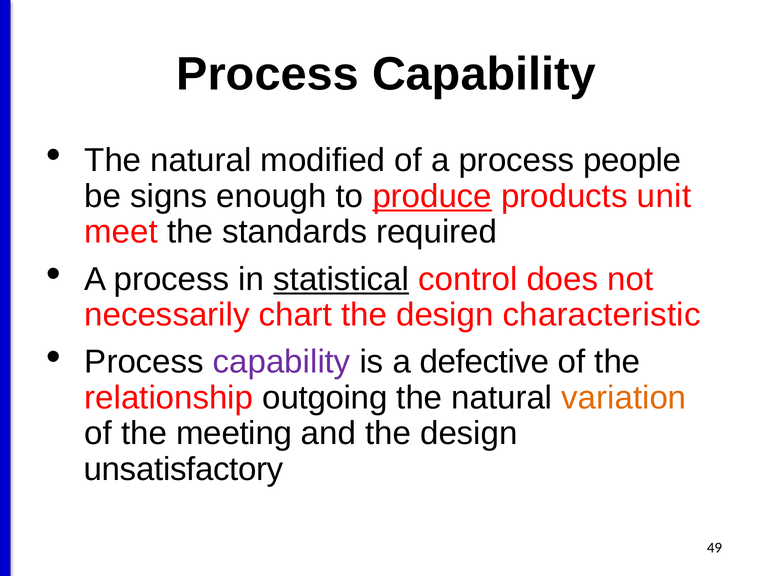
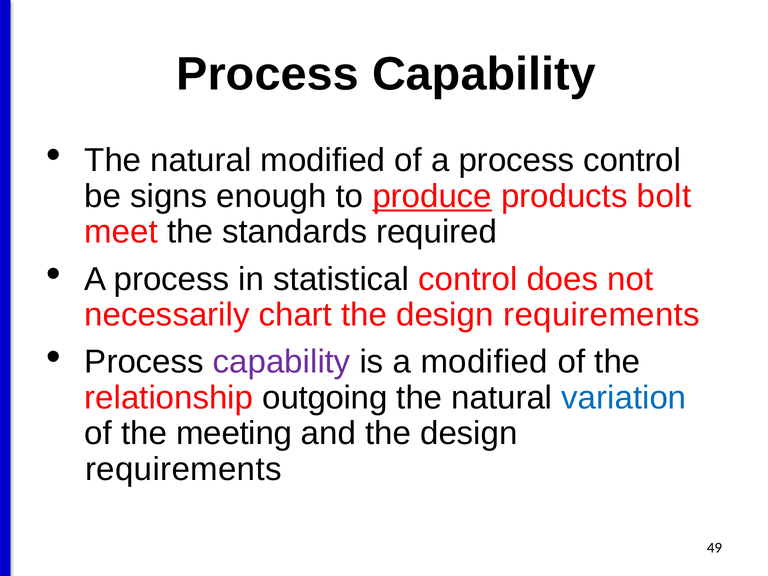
process people: people -> control
unit: unit -> bolt
statistical underline: present -> none
characteristic at (602, 315): characteristic -> requirements
a defective: defective -> modified
variation colour: orange -> blue
unsatisfactory at (184, 469): unsatisfactory -> requirements
